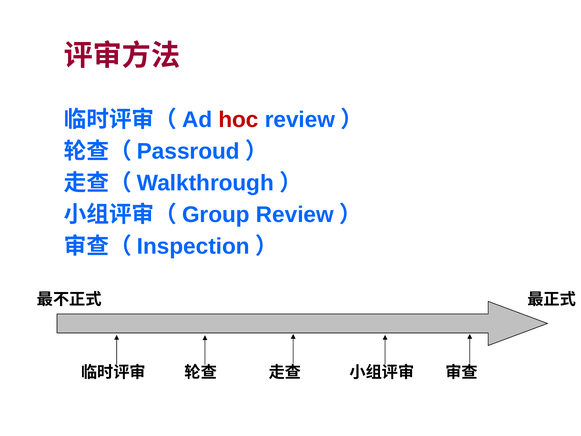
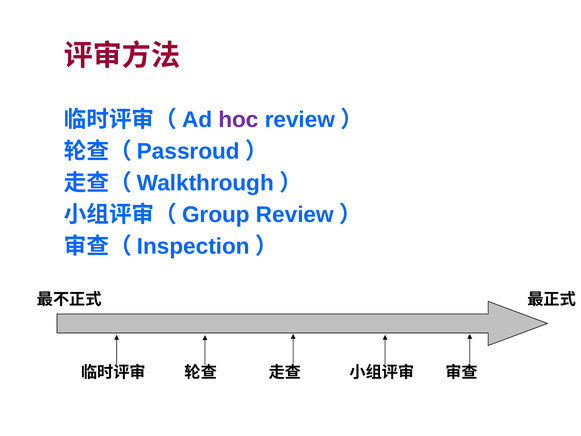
hoc colour: red -> purple
